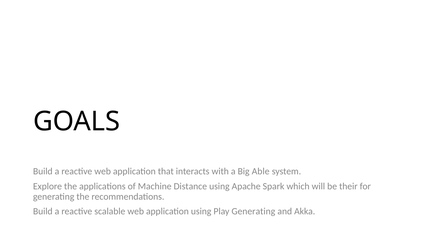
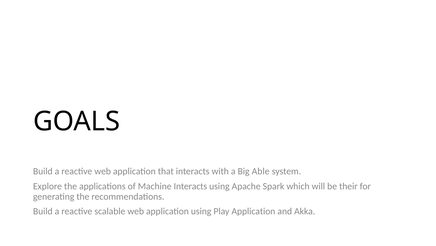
Machine Distance: Distance -> Interacts
Play Generating: Generating -> Application
